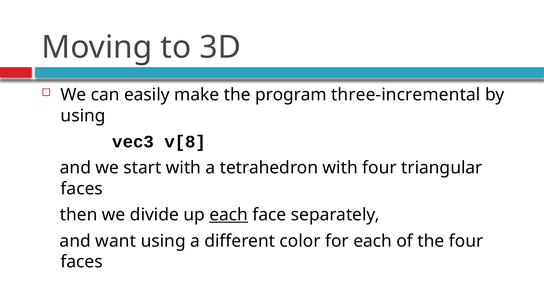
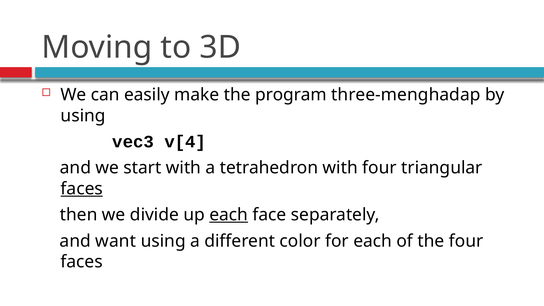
three-incremental: three-incremental -> three-menghadap
v[8: v[8 -> v[4
faces at (82, 189) underline: none -> present
